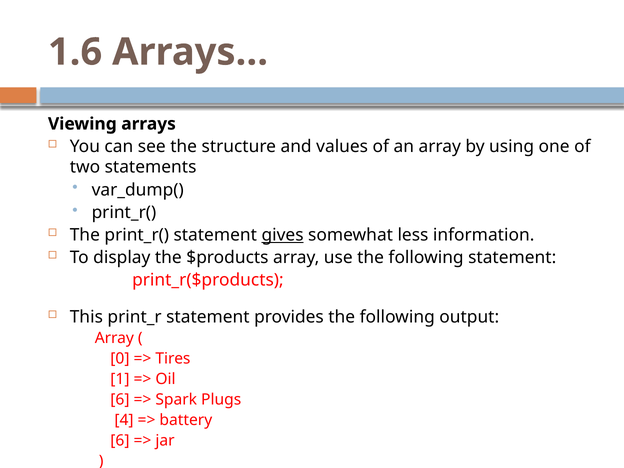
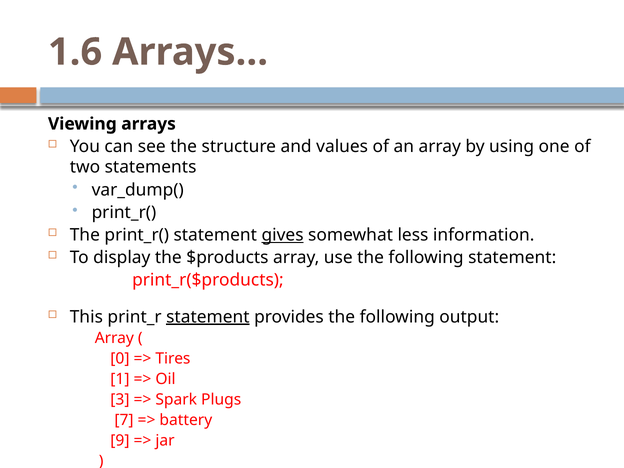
statement at (208, 317) underline: none -> present
6 at (120, 400): 6 -> 3
4: 4 -> 7
6 at (120, 440): 6 -> 9
